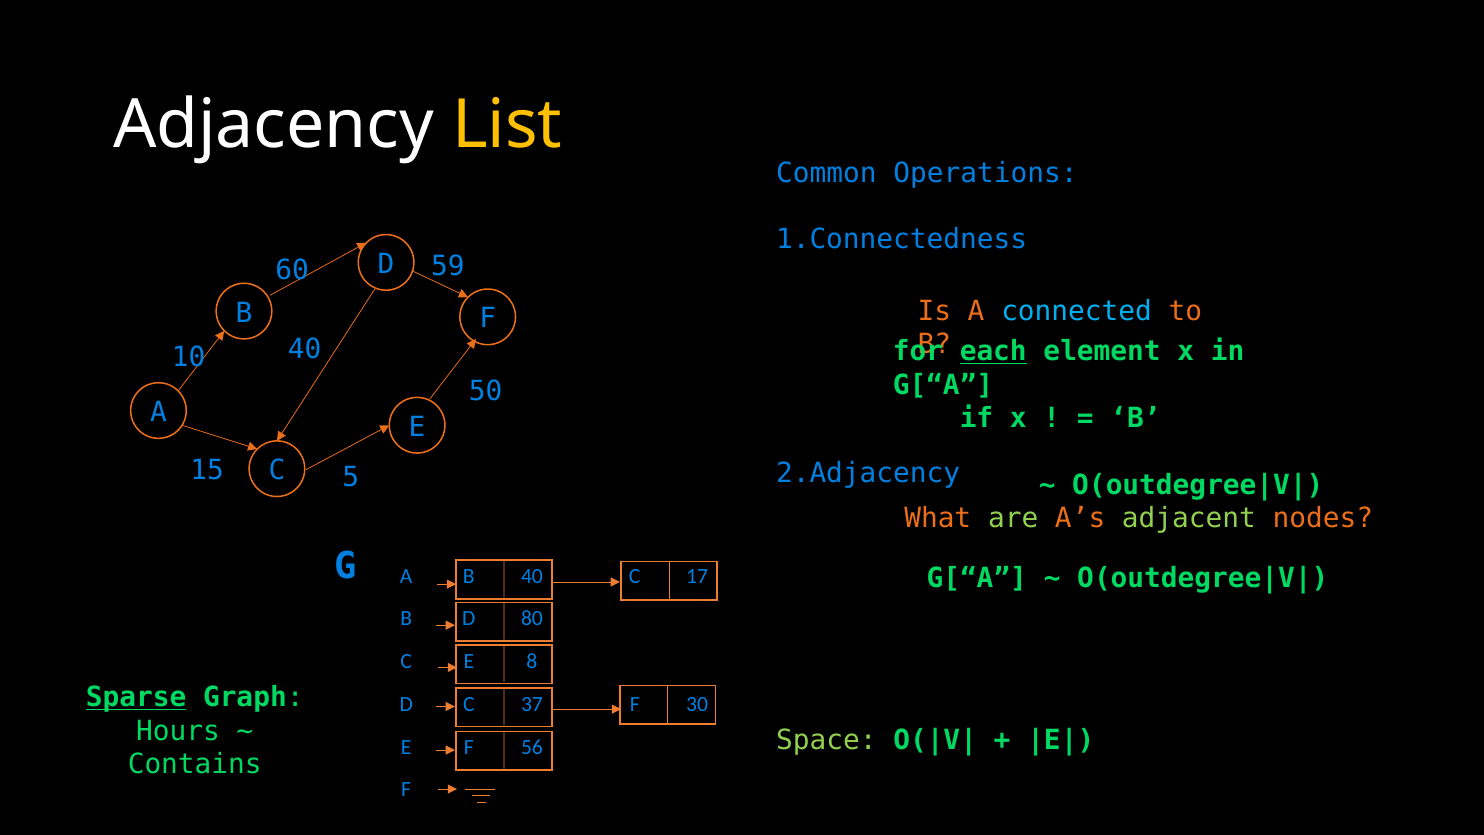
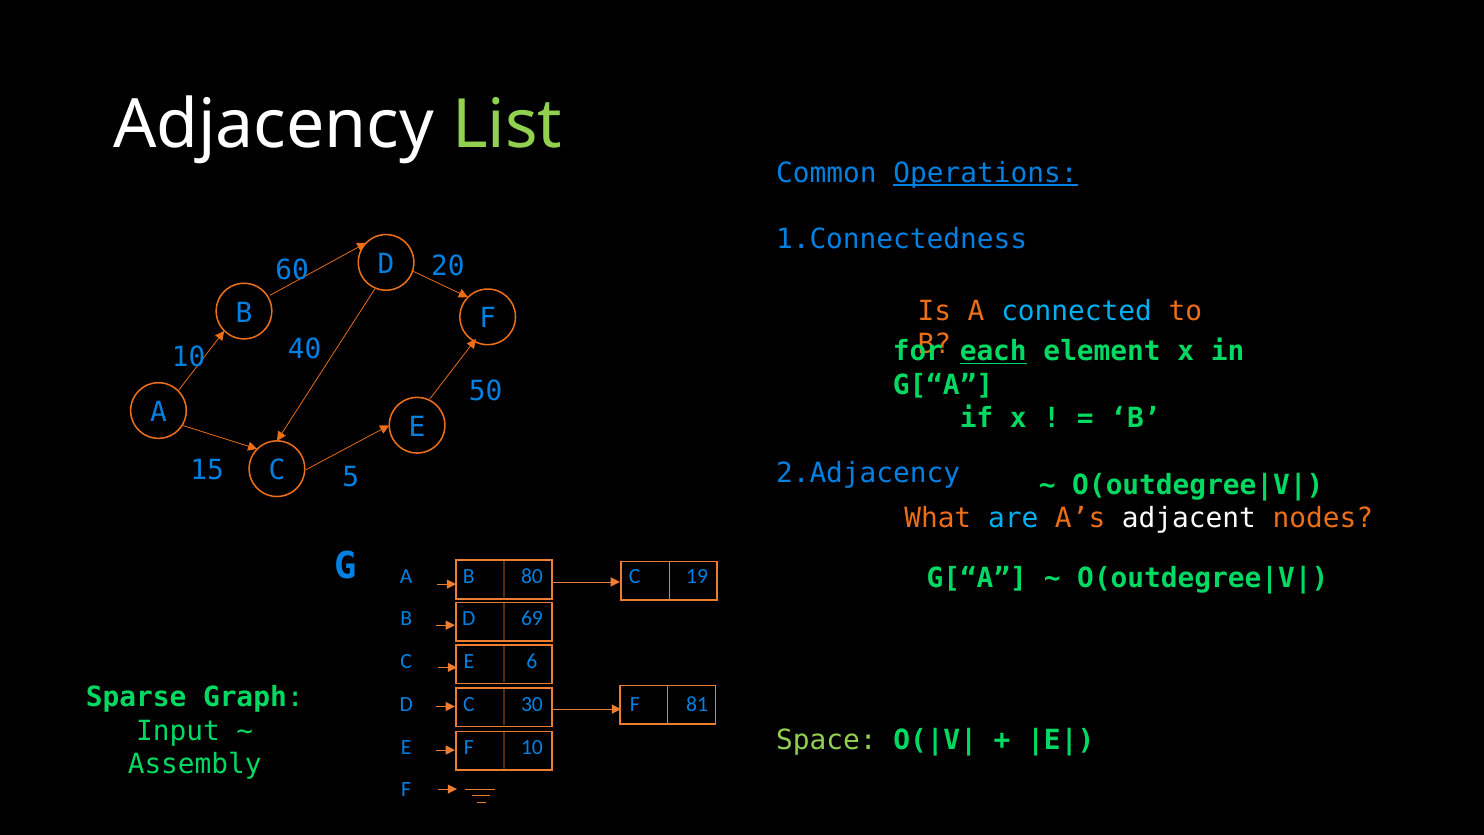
List colour: yellow -> light green
Operations underline: none -> present
59: 59 -> 20
are colour: light green -> light blue
adjacent colour: light green -> white
B 40: 40 -> 80
17: 17 -> 19
80: 80 -> 69
8: 8 -> 6
Sparse underline: present -> none
37: 37 -> 30
30: 30 -> 81
Hours: Hours -> Input
F 56: 56 -> 10
Contains: Contains -> Assembly
